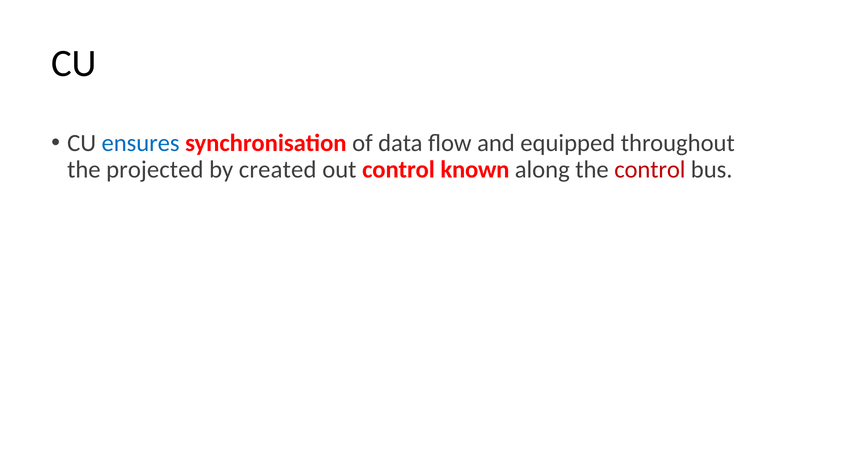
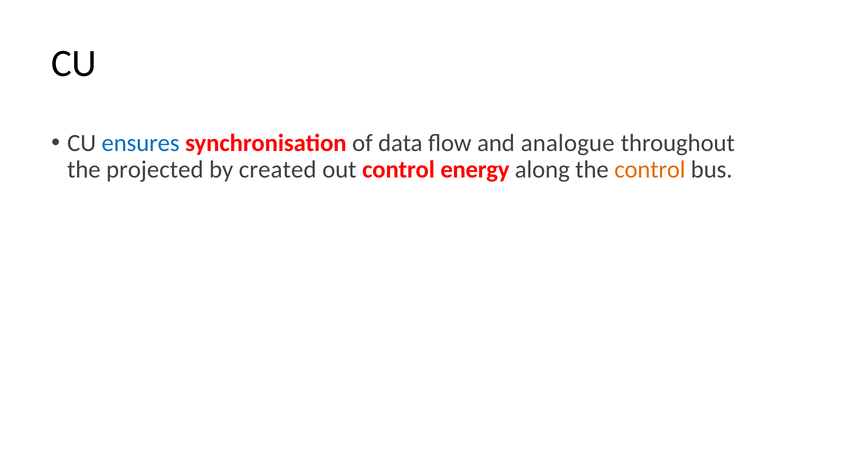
equipped: equipped -> analogue
known: known -> energy
control at (650, 170) colour: red -> orange
